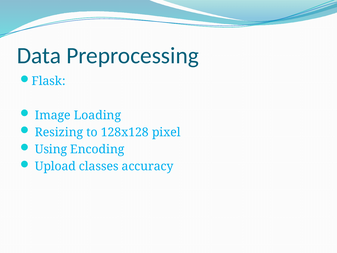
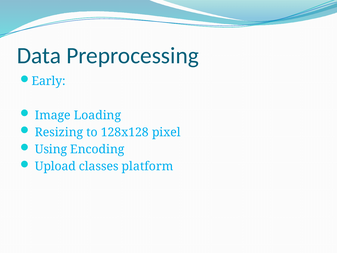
Flask: Flask -> Early
accuracy: accuracy -> platform
